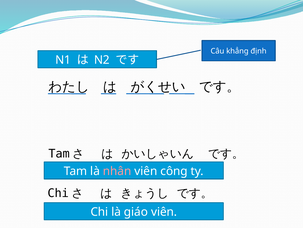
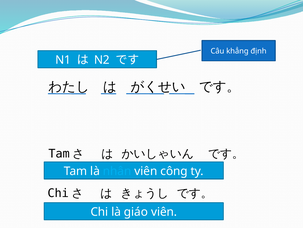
nhân colour: pink -> light blue
